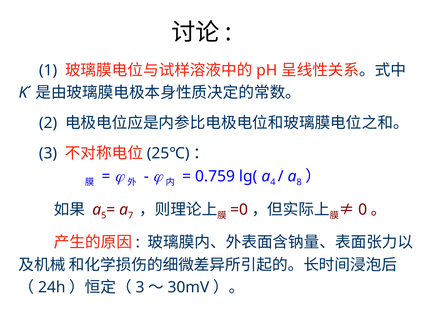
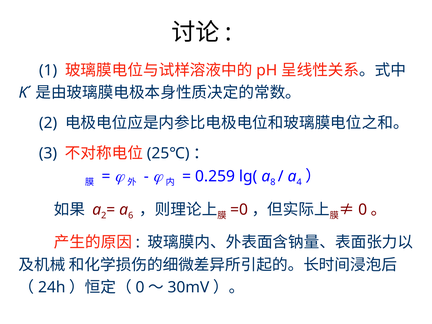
0.759: 0.759 -> 0.259
4: 4 -> 8
8: 8 -> 4
5 at (104, 216): 5 -> 2
7: 7 -> 6
3 at (140, 287): 3 -> 0
